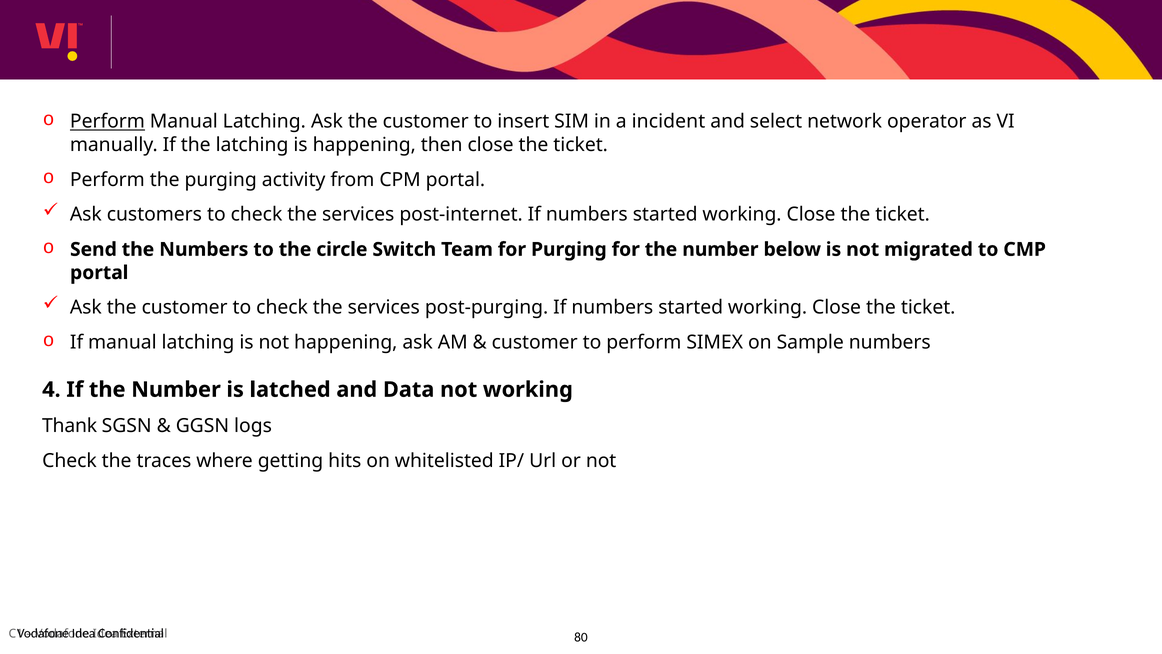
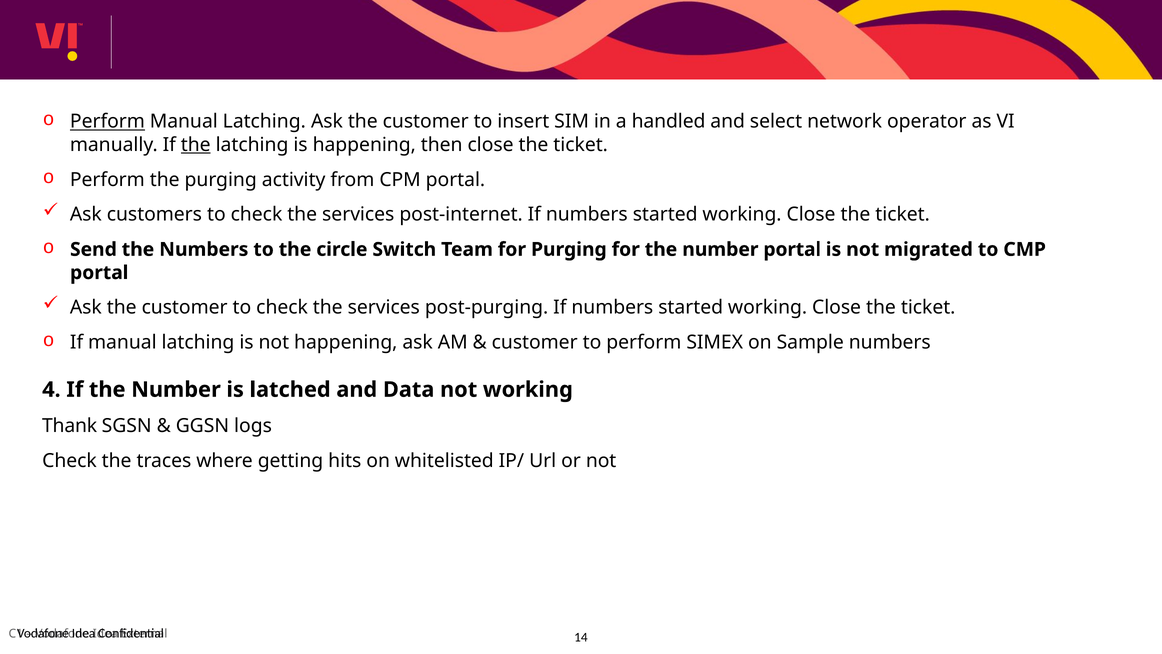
incident: incident -> handled
the at (196, 145) underline: none -> present
number below: below -> portal
80: 80 -> 14
